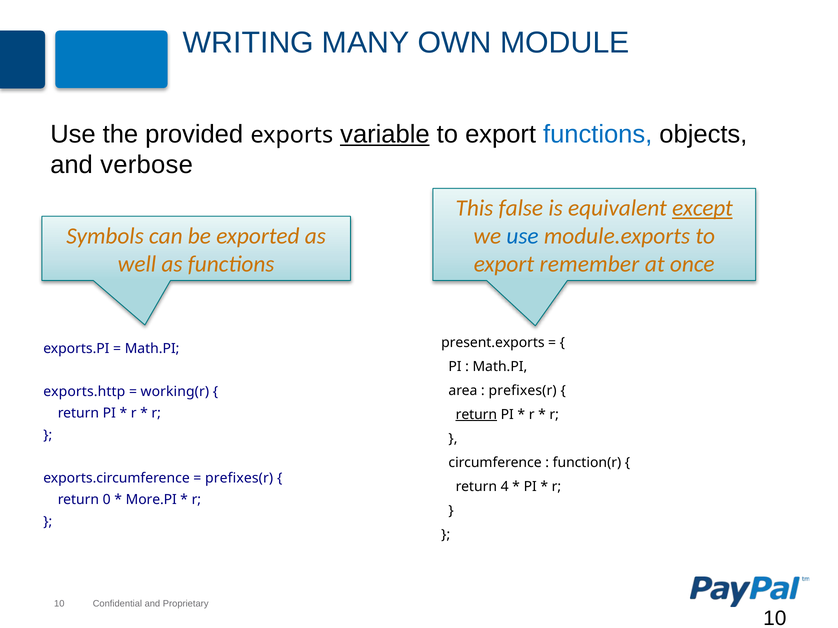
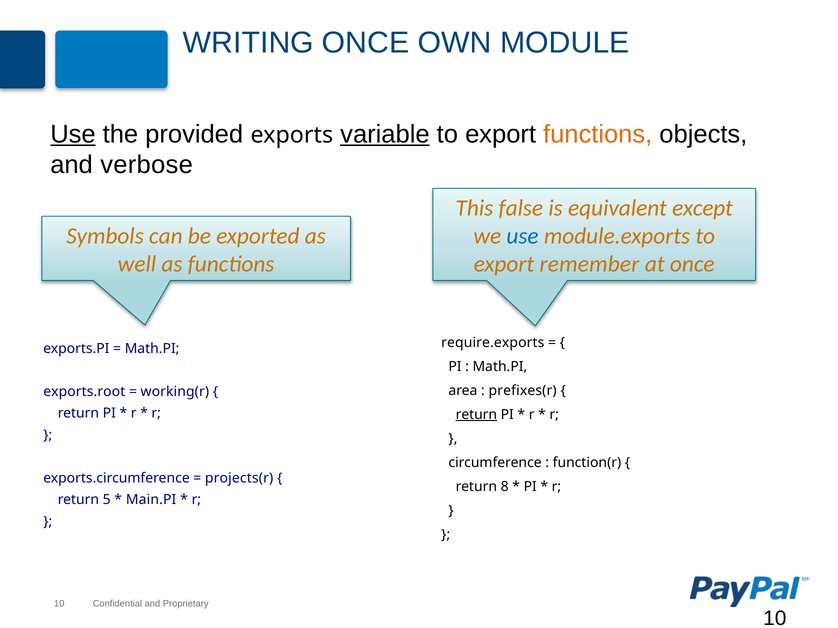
WRITING MANY: MANY -> ONCE
Use at (73, 134) underline: none -> present
functions at (598, 134) colour: blue -> orange
except underline: present -> none
present.exports: present.exports -> require.exports
exports.http: exports.http -> exports.root
prefixes(r at (239, 479): prefixes(r -> projects(r
4: 4 -> 8
0: 0 -> 5
More.PI: More.PI -> Main.PI
